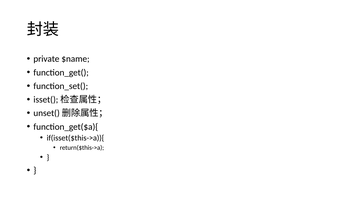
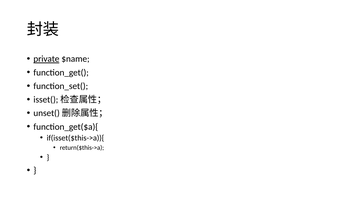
private underline: none -> present
